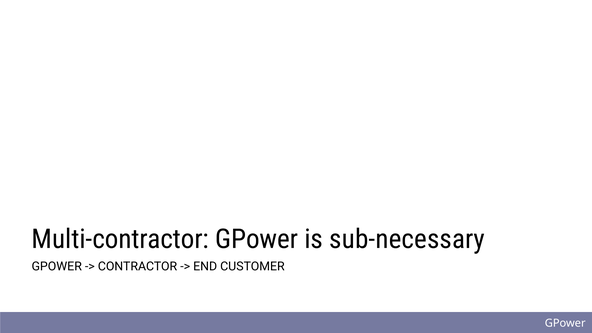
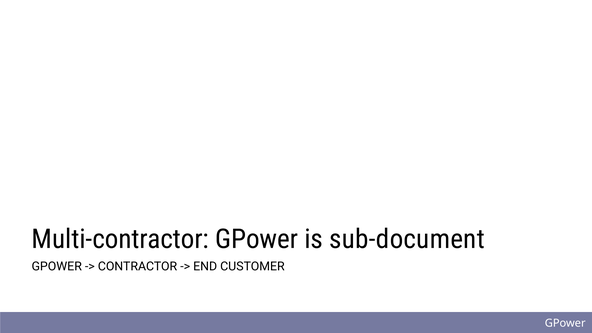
sub-necessary: sub-necessary -> sub-document
